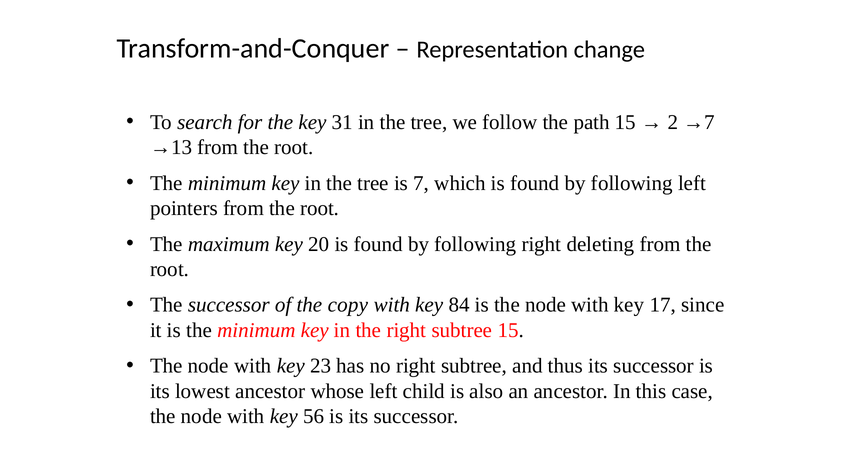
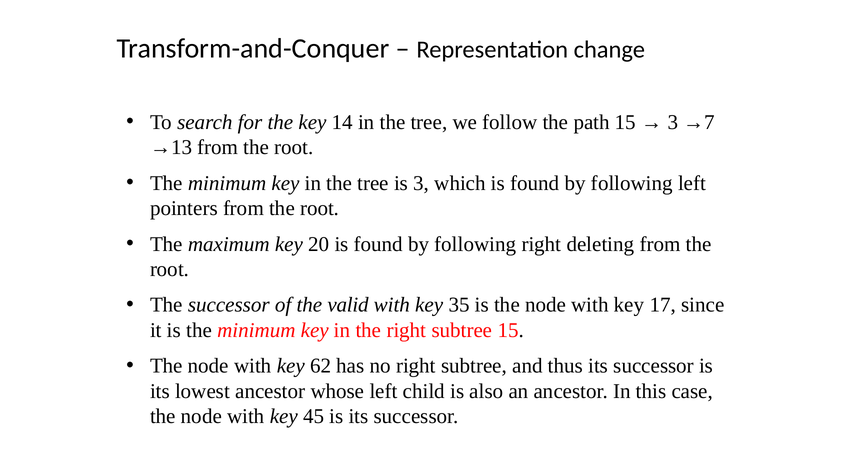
31: 31 -> 14
2 at (673, 122): 2 -> 3
is 7: 7 -> 3
copy: copy -> valid
84: 84 -> 35
23: 23 -> 62
56: 56 -> 45
